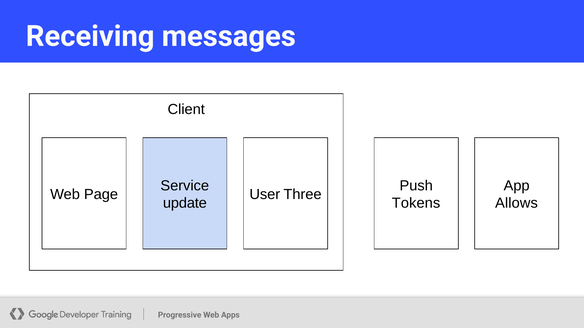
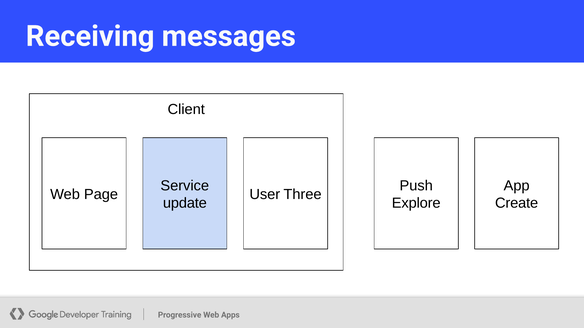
Tokens: Tokens -> Explore
Allows: Allows -> Create
